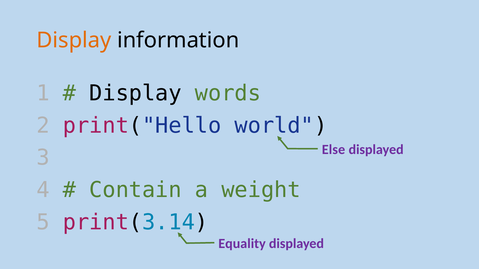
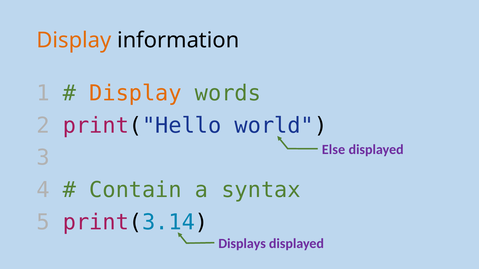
Display at (135, 93) colour: black -> orange
weight: weight -> syntax
Equality: Equality -> Displays
